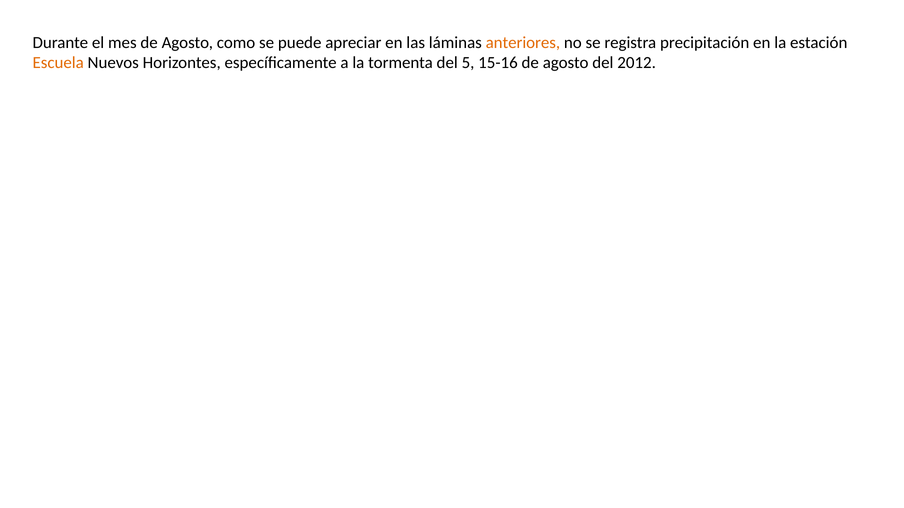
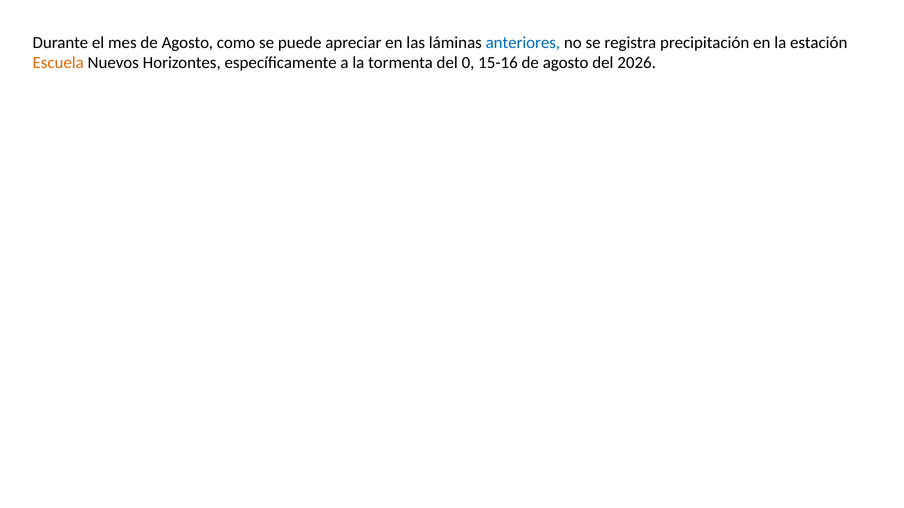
anteriores colour: orange -> blue
5: 5 -> 0
2012: 2012 -> 2026
